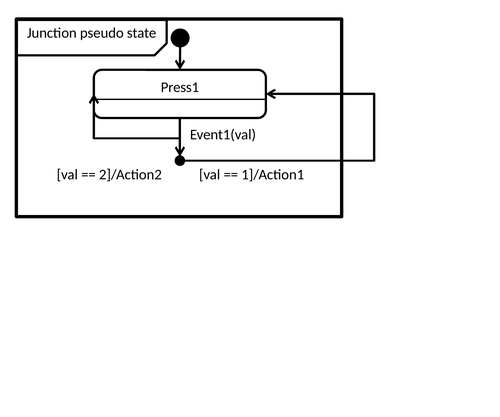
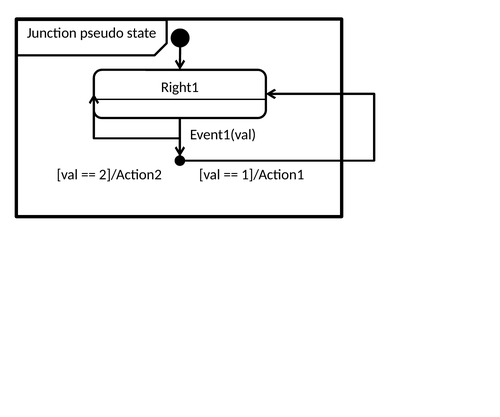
Press1: Press1 -> Right1
